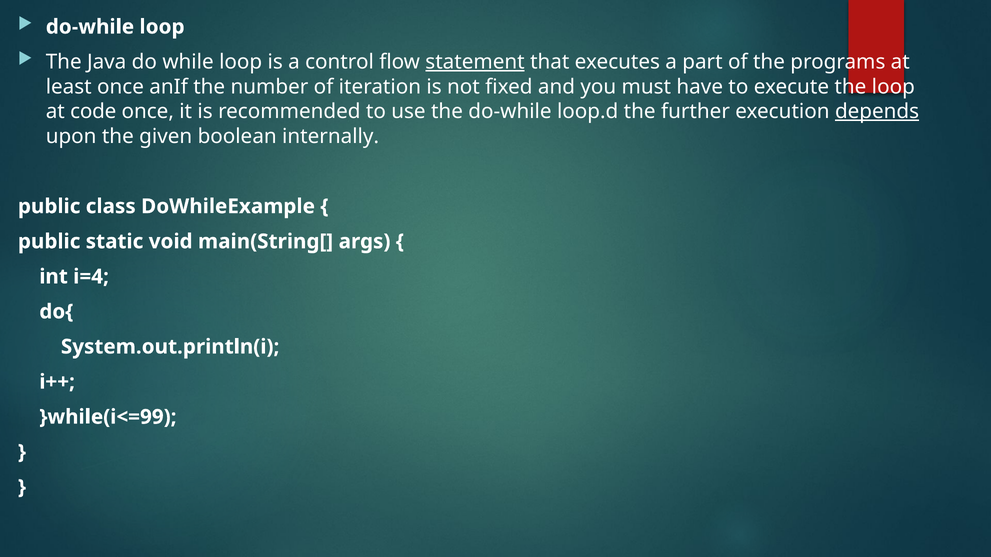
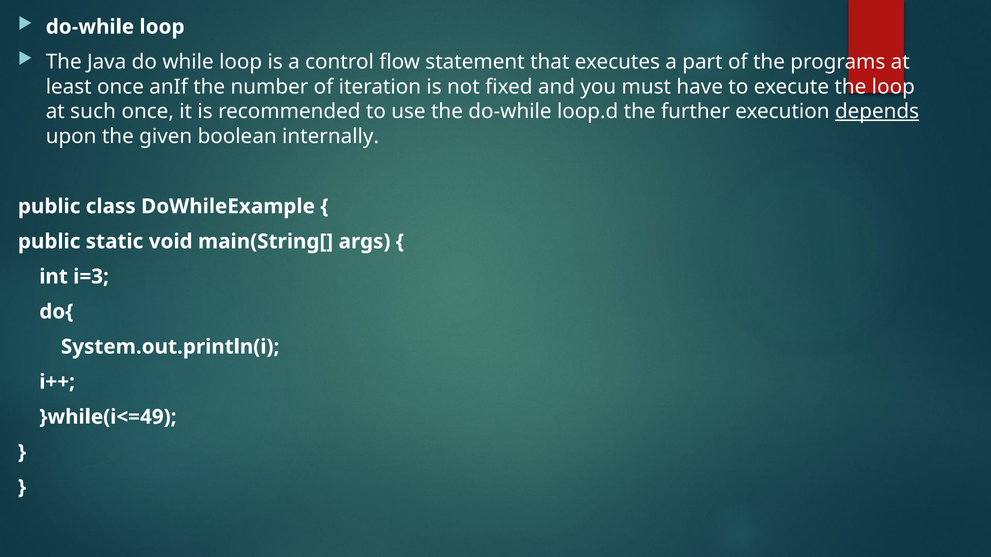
statement underline: present -> none
code: code -> such
i=4: i=4 -> i=3
}while(i<=99: }while(i<=99 -> }while(i<=49
